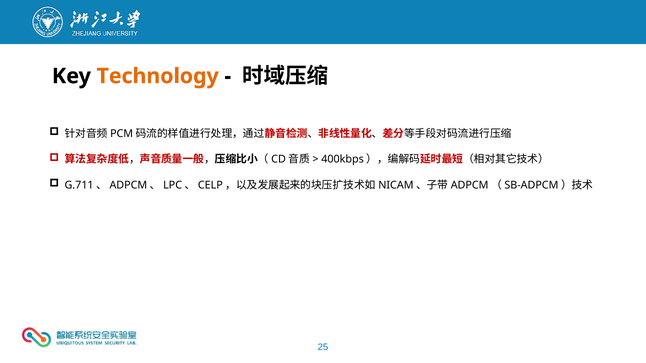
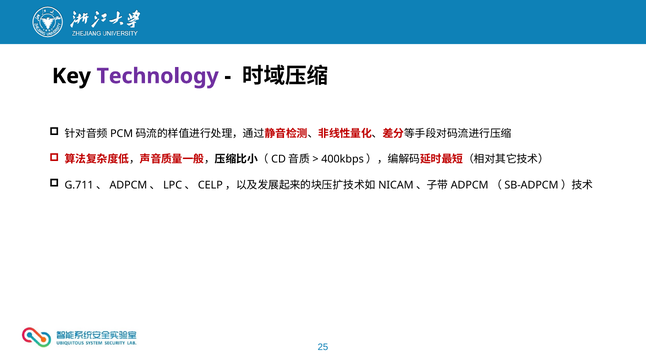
Technology colour: orange -> purple
